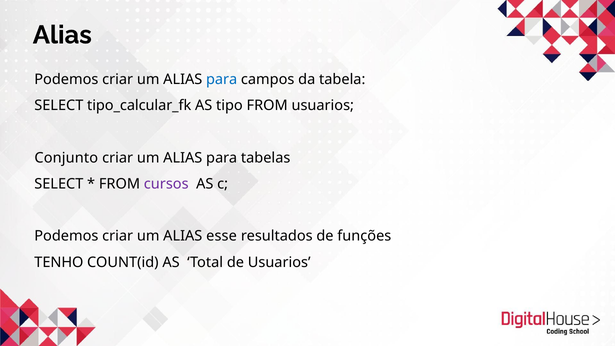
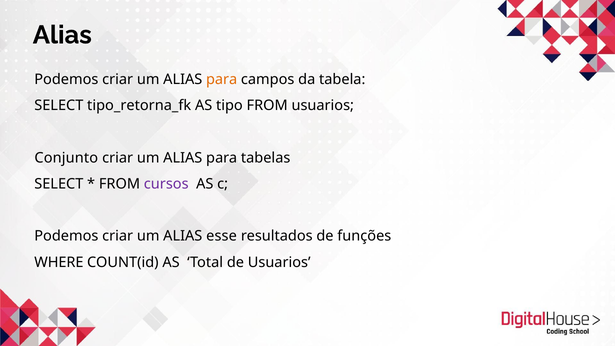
para at (222, 79) colour: blue -> orange
tipo_calcular_fk: tipo_calcular_fk -> tipo_retorna_fk
TENHO: TENHO -> WHERE
